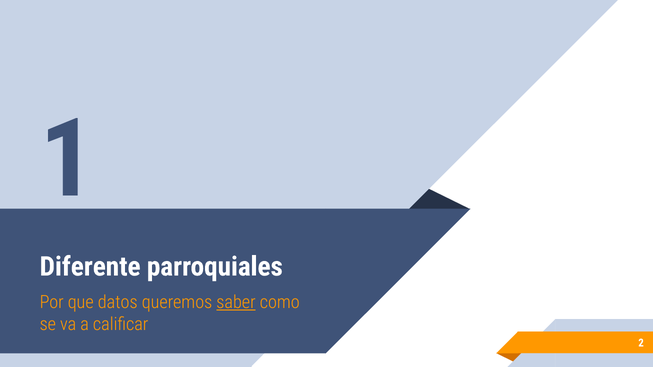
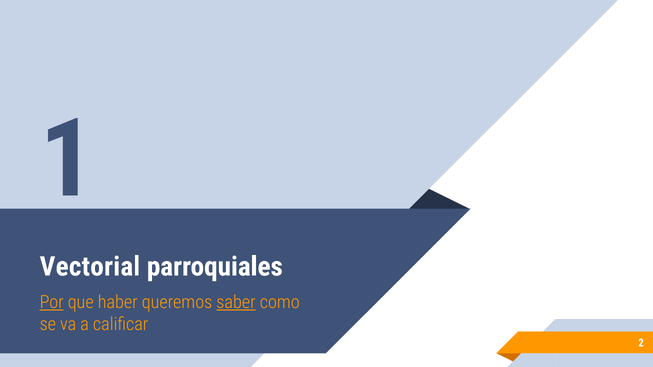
Diferente: Diferente -> Vectorial
Por underline: none -> present
datos: datos -> haber
